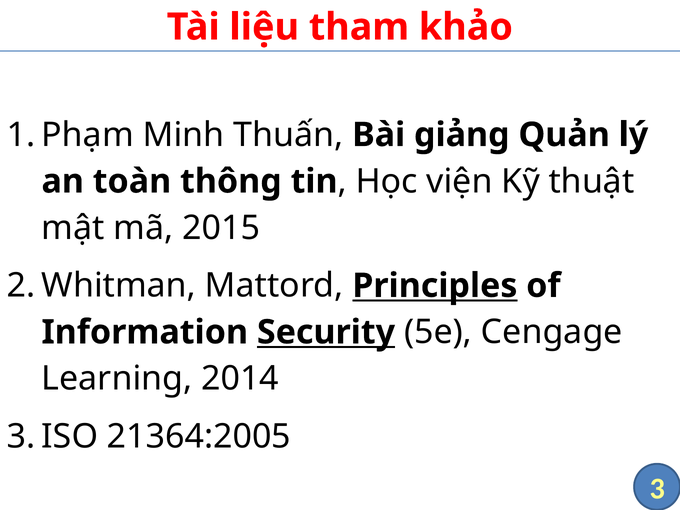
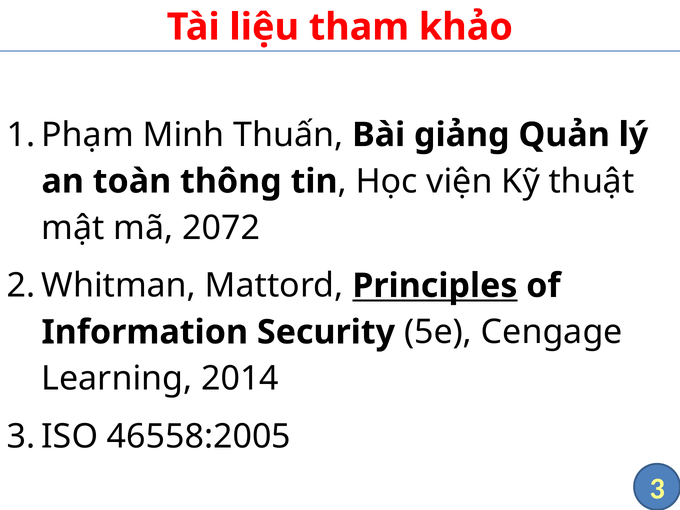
2015: 2015 -> 2072
Security underline: present -> none
21364:2005: 21364:2005 -> 46558:2005
